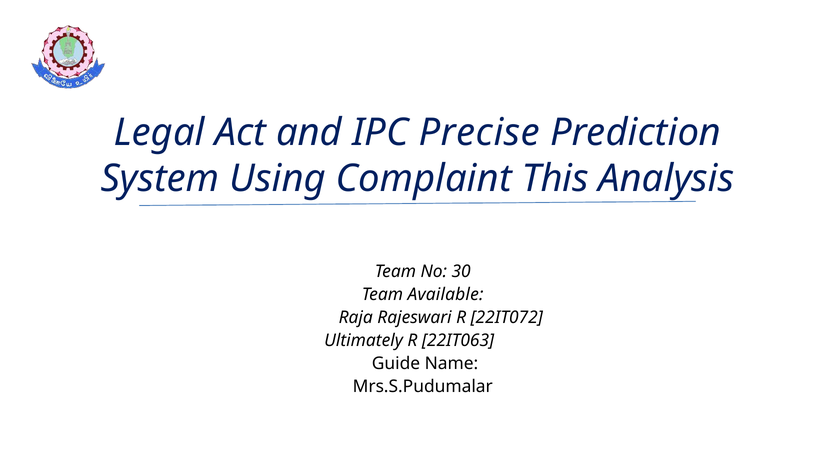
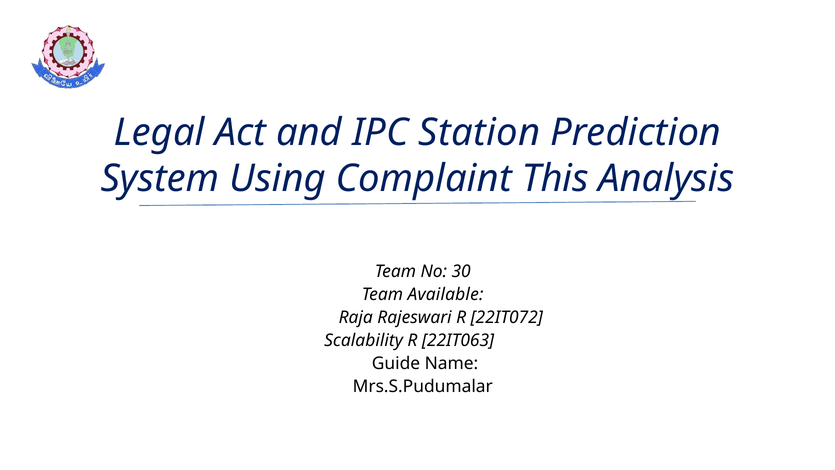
Precise: Precise -> Station
Ultimately: Ultimately -> Scalability
